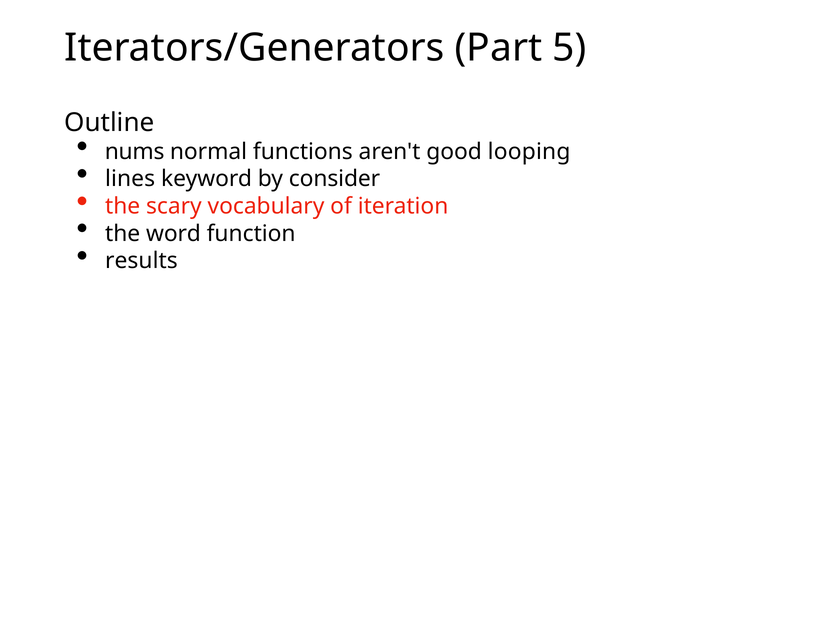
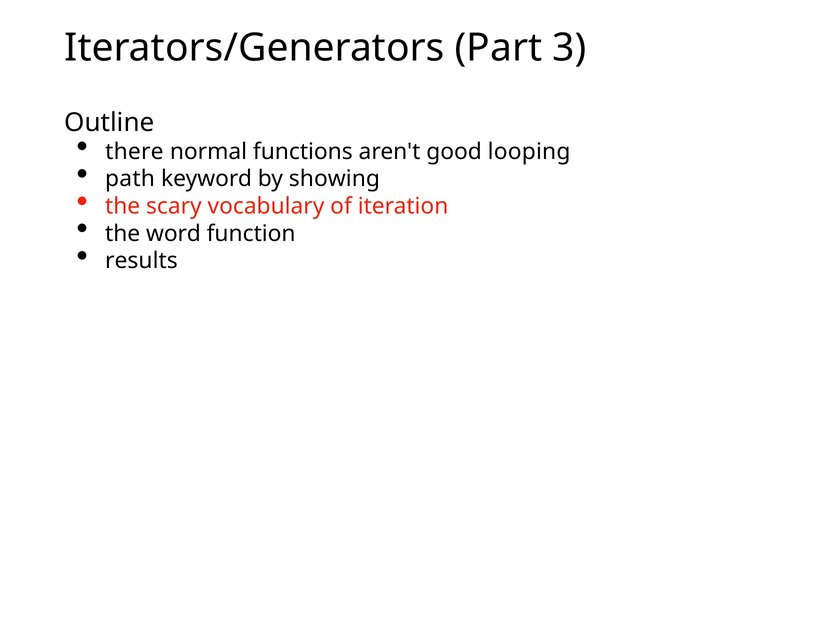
5: 5 -> 3
nums: nums -> there
lines: lines -> path
consider: consider -> showing
